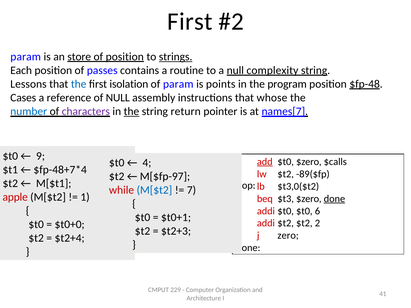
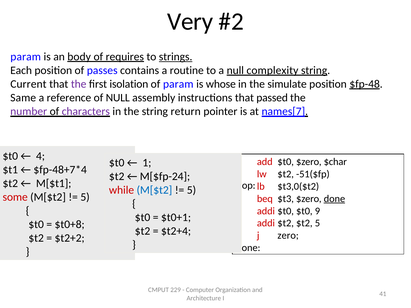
First at (190, 22): First -> Very
store: store -> body
of position: position -> requires
Lessons: Lessons -> Current
the at (79, 84) colour: blue -> purple
points: points -> whose
program: program -> simulate
Cases: Cases -> Same
whose: whose -> passed
number colour: blue -> purple
the at (131, 111) underline: present -> none
9: 9 -> 4
add underline: present -> none
$calls: $calls -> $char
4: 4 -> 1
-89($fp: -89($fp -> -51($fp
M[$fp-97: M[$fp-97 -> M[$fp-24
7 at (191, 190): 7 -> 5
apple: apple -> some
1 at (85, 197): 1 -> 5
6: 6 -> 9
$t2 2: 2 -> 5
$t0+0: $t0+0 -> $t0+8
$t2+3: $t2+3 -> $t2+4
$t2+4: $t2+4 -> $t2+2
